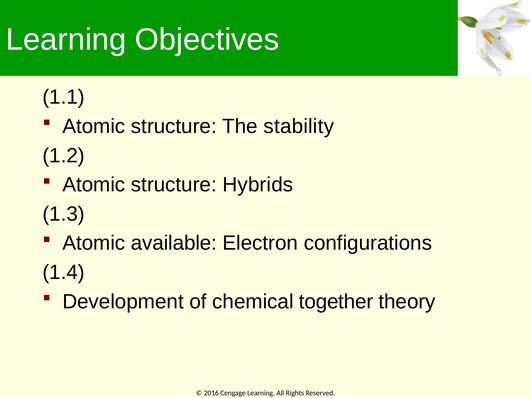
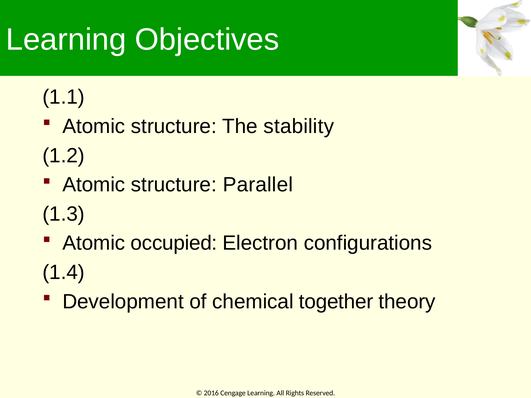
Hybrids: Hybrids -> Parallel
available: available -> occupied
